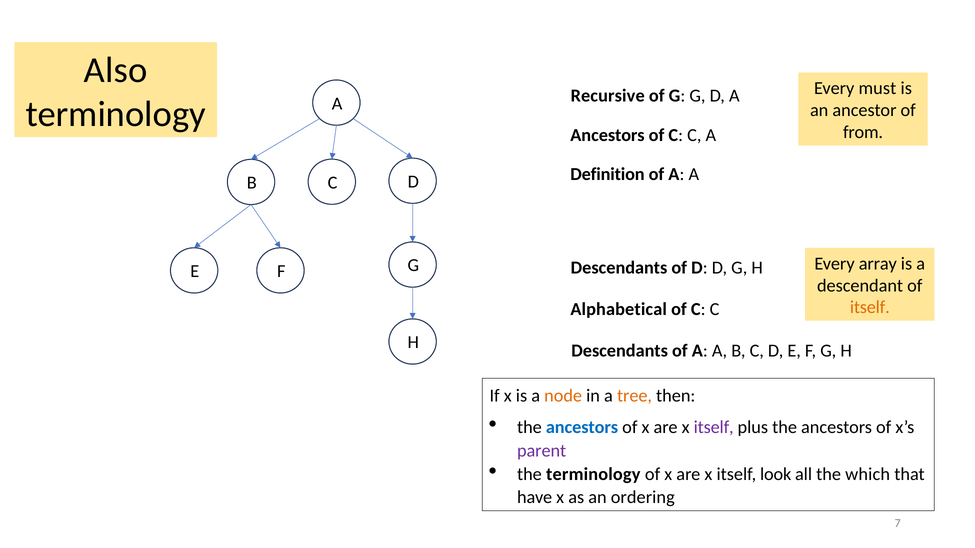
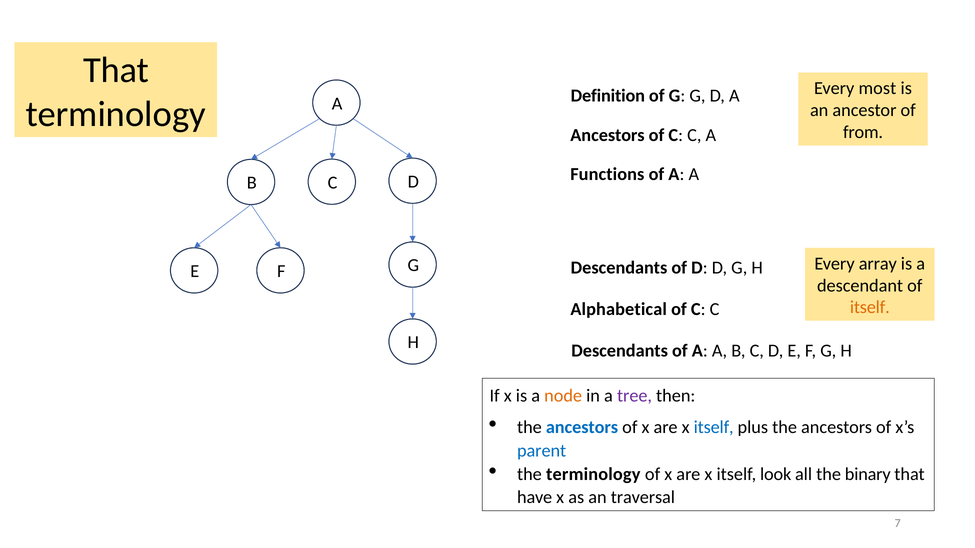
Also at (116, 70): Also -> That
must: must -> most
Recursive: Recursive -> Definition
Definition: Definition -> Functions
tree colour: orange -> purple
itself at (714, 427) colour: purple -> blue
parent colour: purple -> blue
which: which -> binary
ordering: ordering -> traversal
